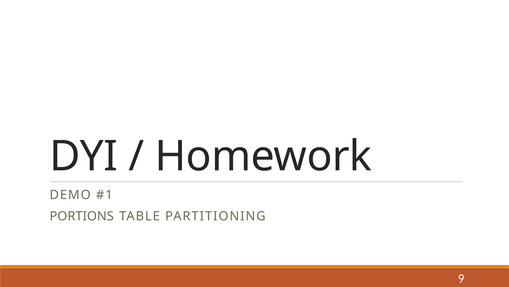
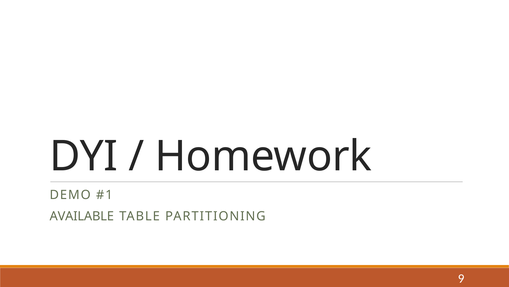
PORTIONS: PORTIONS -> AVAILABLE
